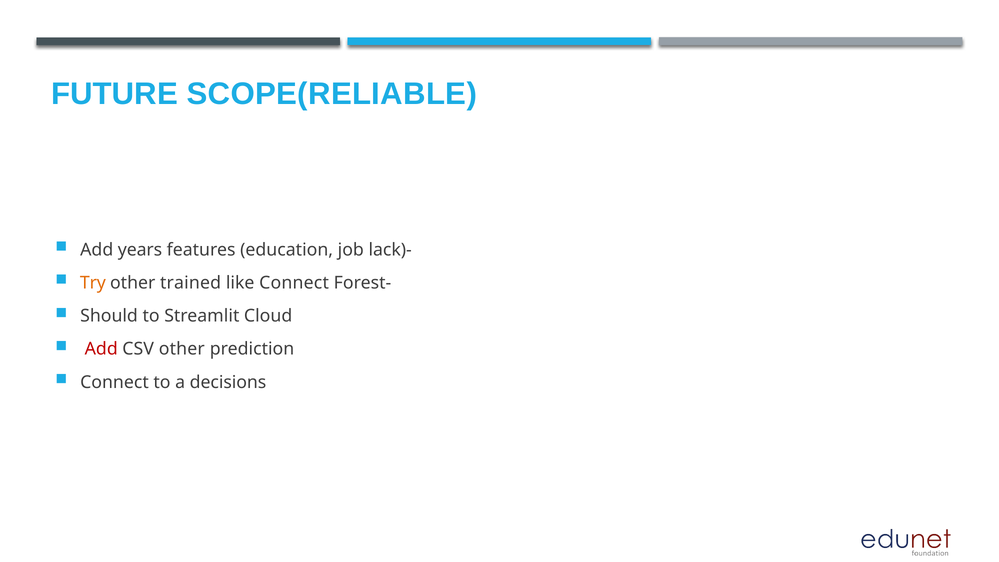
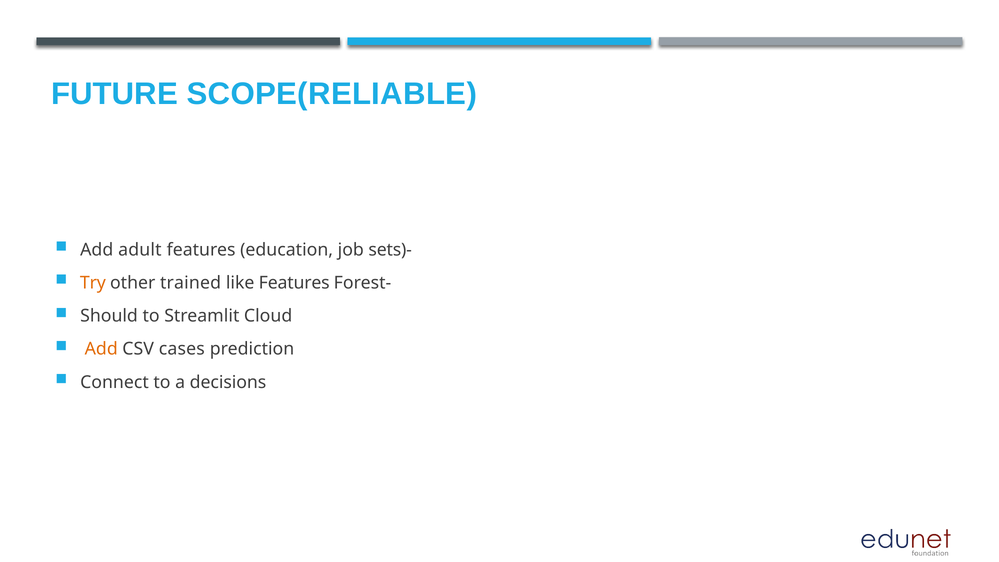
years: years -> adult
lack)-: lack)- -> sets)-
like Connect: Connect -> Features
Add at (101, 349) colour: red -> orange
CSV other: other -> cases
